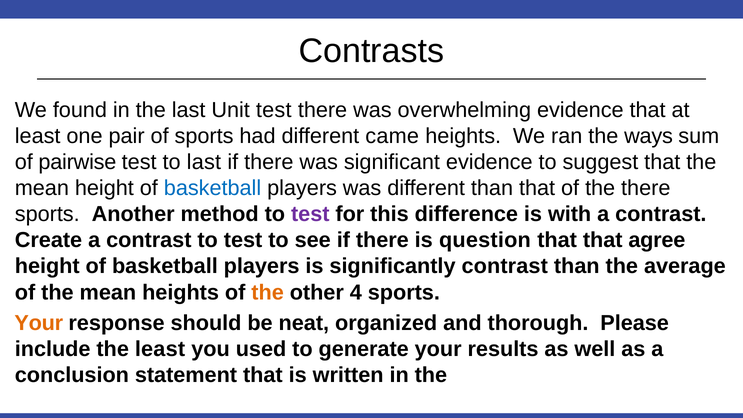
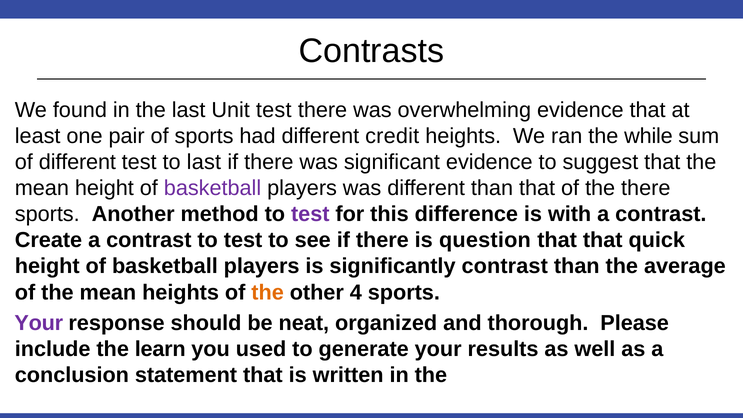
came: came -> credit
ways: ways -> while
of pairwise: pairwise -> different
basketball at (213, 188) colour: blue -> purple
agree: agree -> quick
Your at (39, 323) colour: orange -> purple
the least: least -> learn
